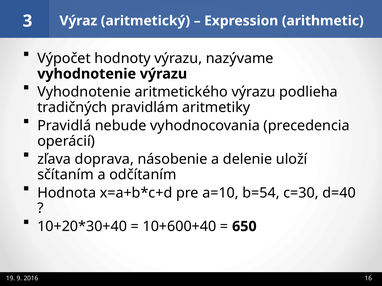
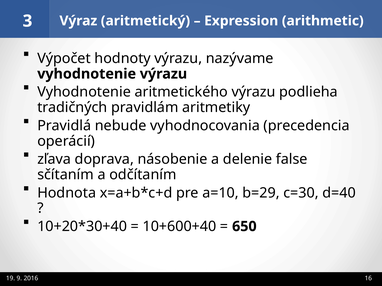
uloží: uloží -> false
b=54: b=54 -> b=29
